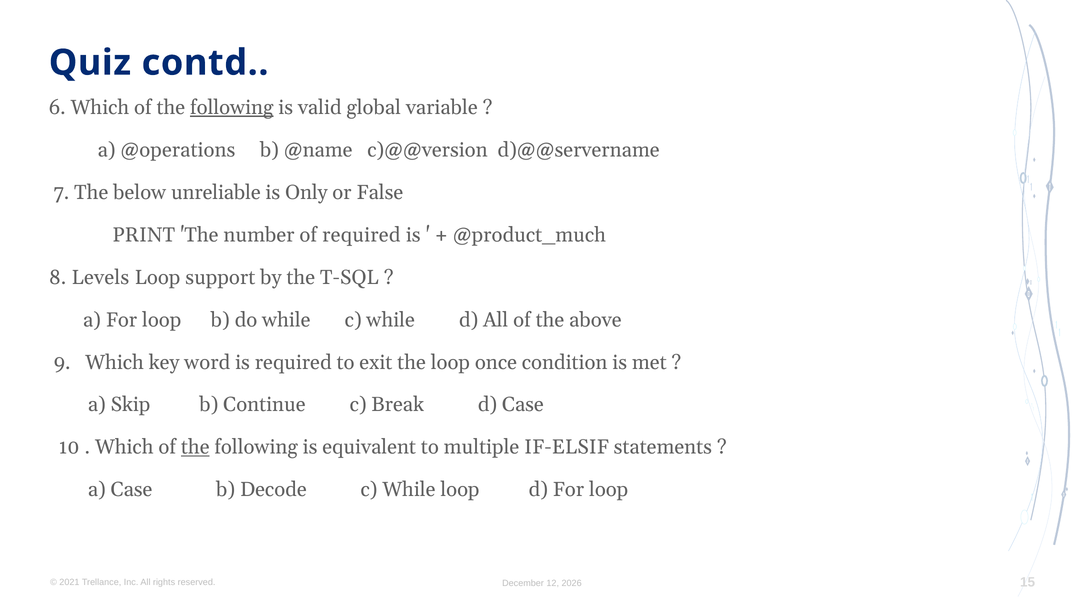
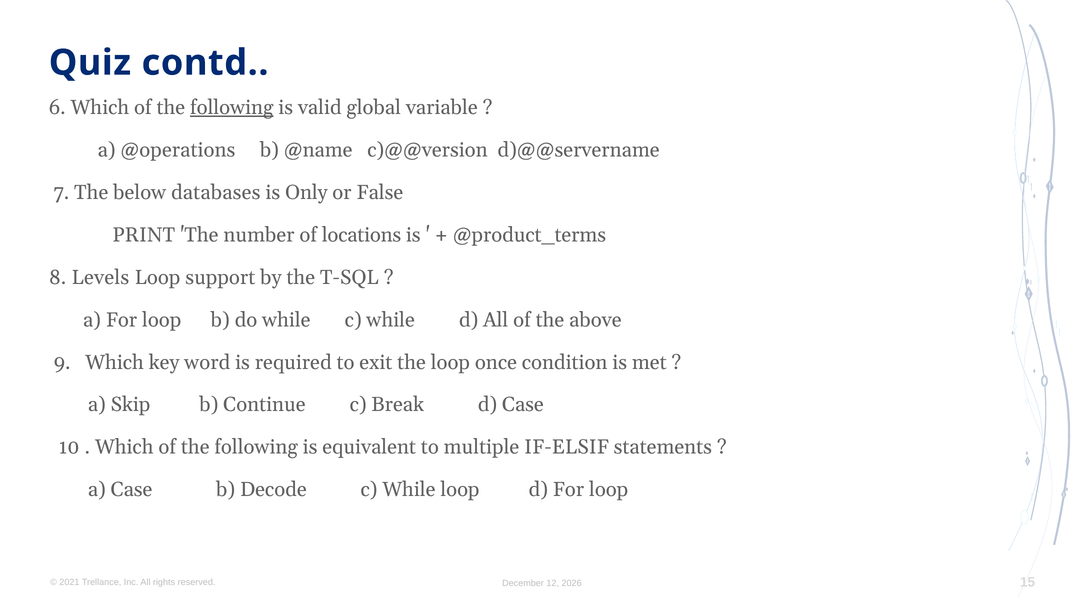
unreliable: unreliable -> databases
of required: required -> locations
@product_much: @product_much -> @product_terms
the at (195, 447) underline: present -> none
